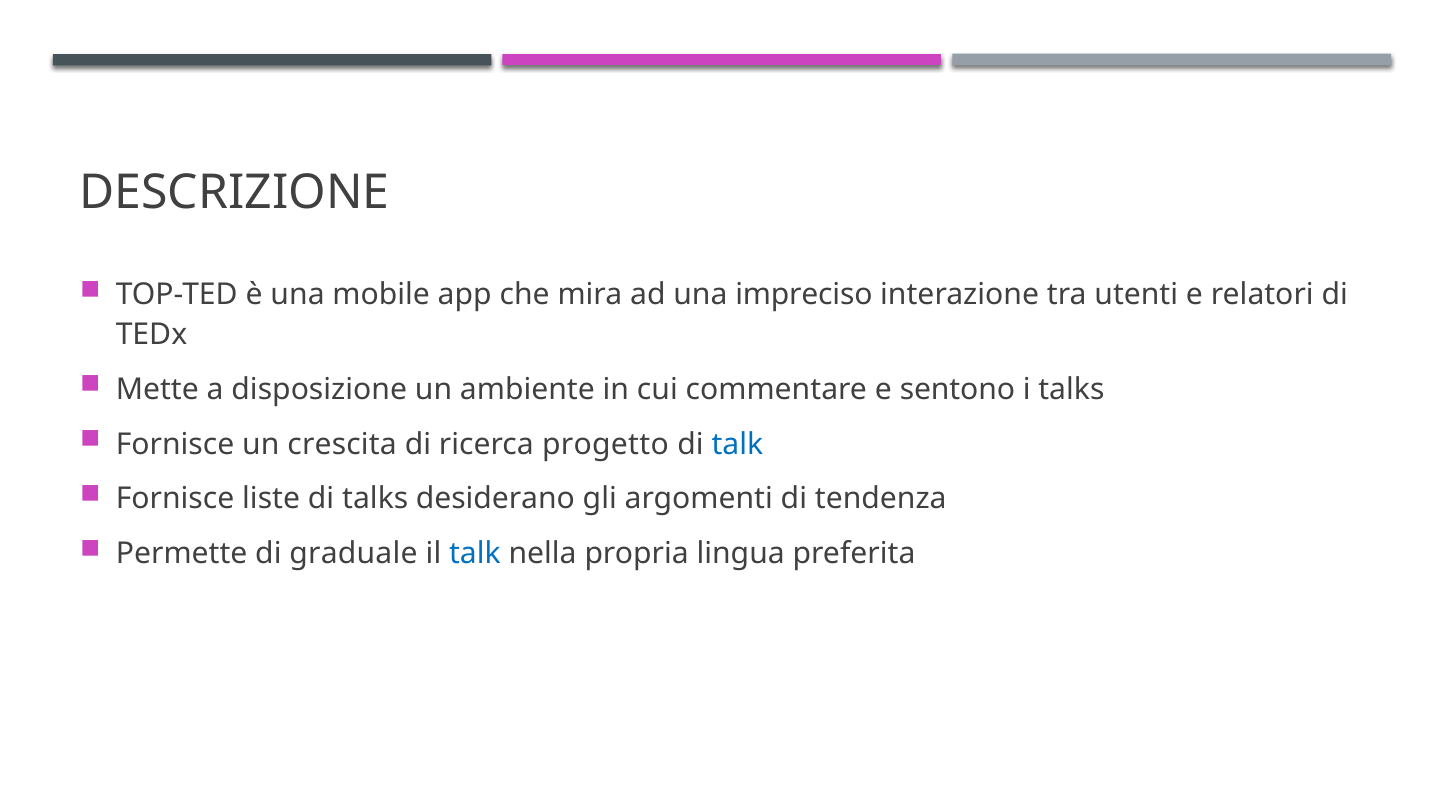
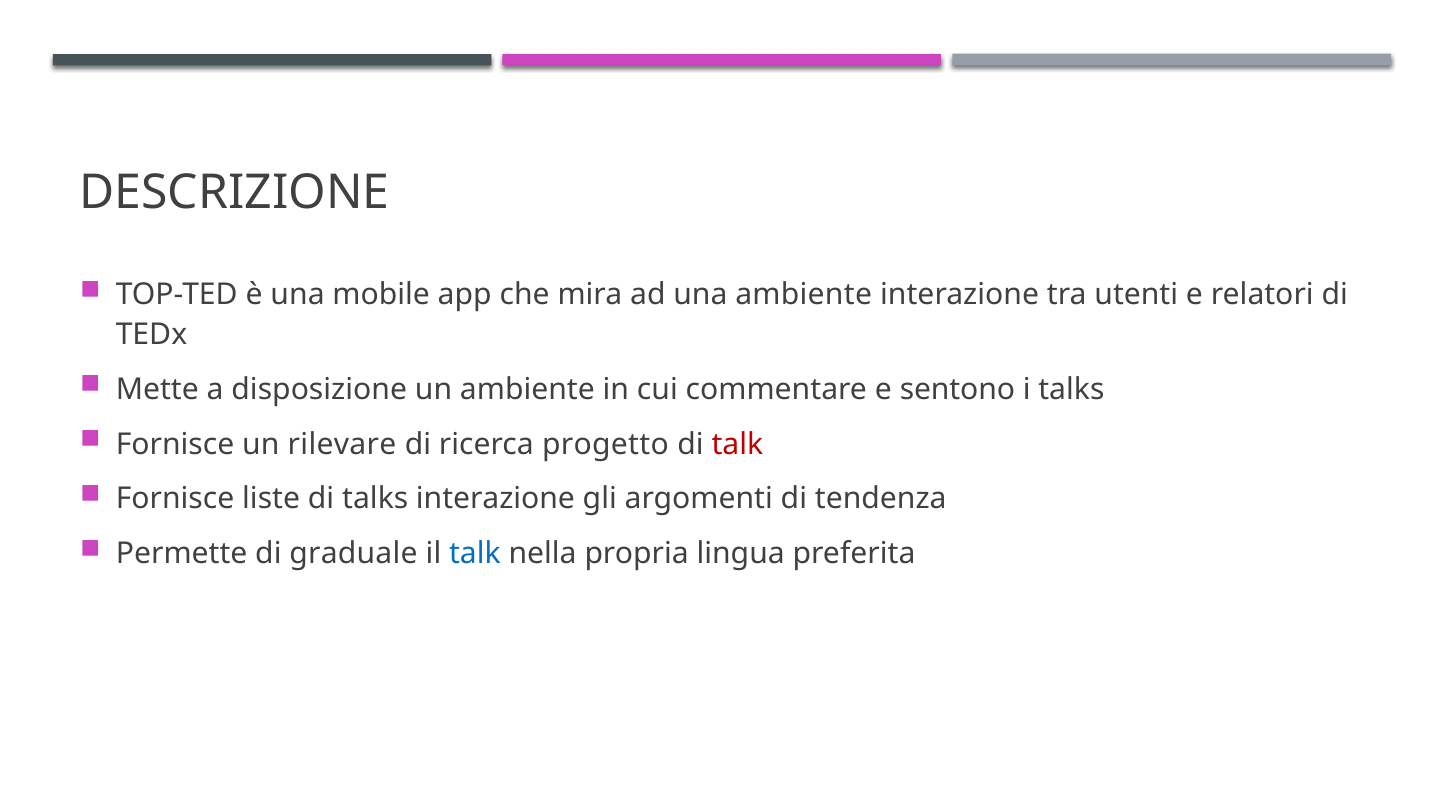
una impreciso: impreciso -> ambiente
crescita: crescita -> rilevare
talk at (737, 444) colour: blue -> red
talks desiderano: desiderano -> interazione
